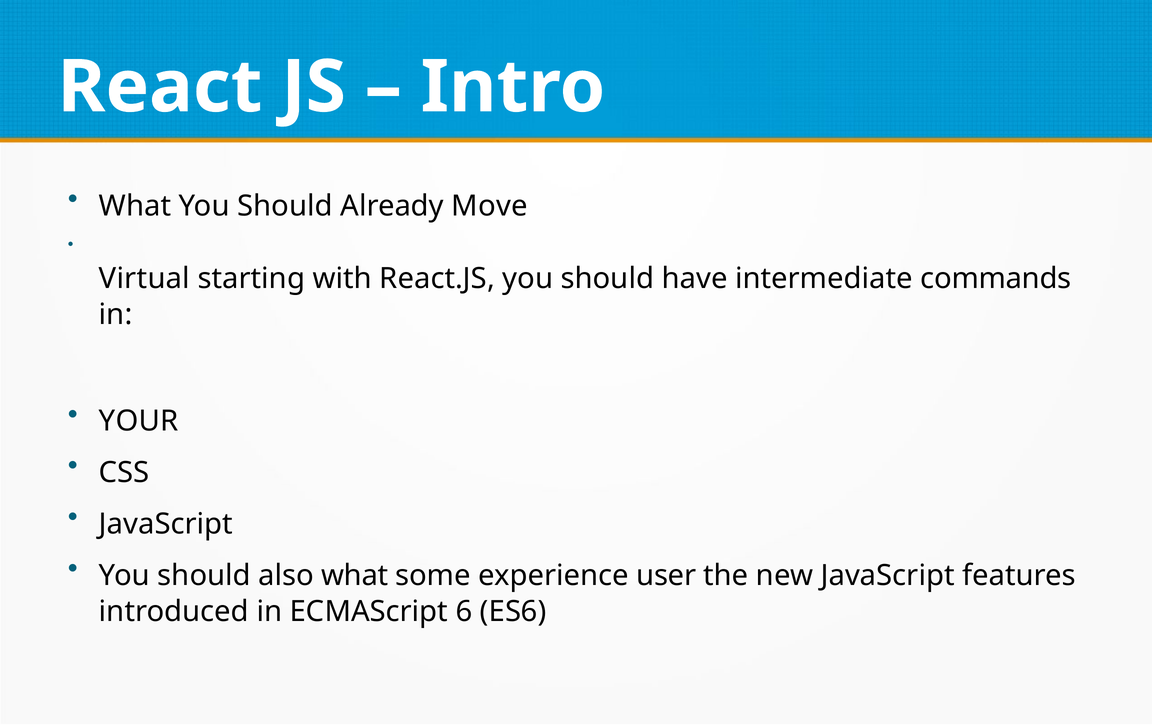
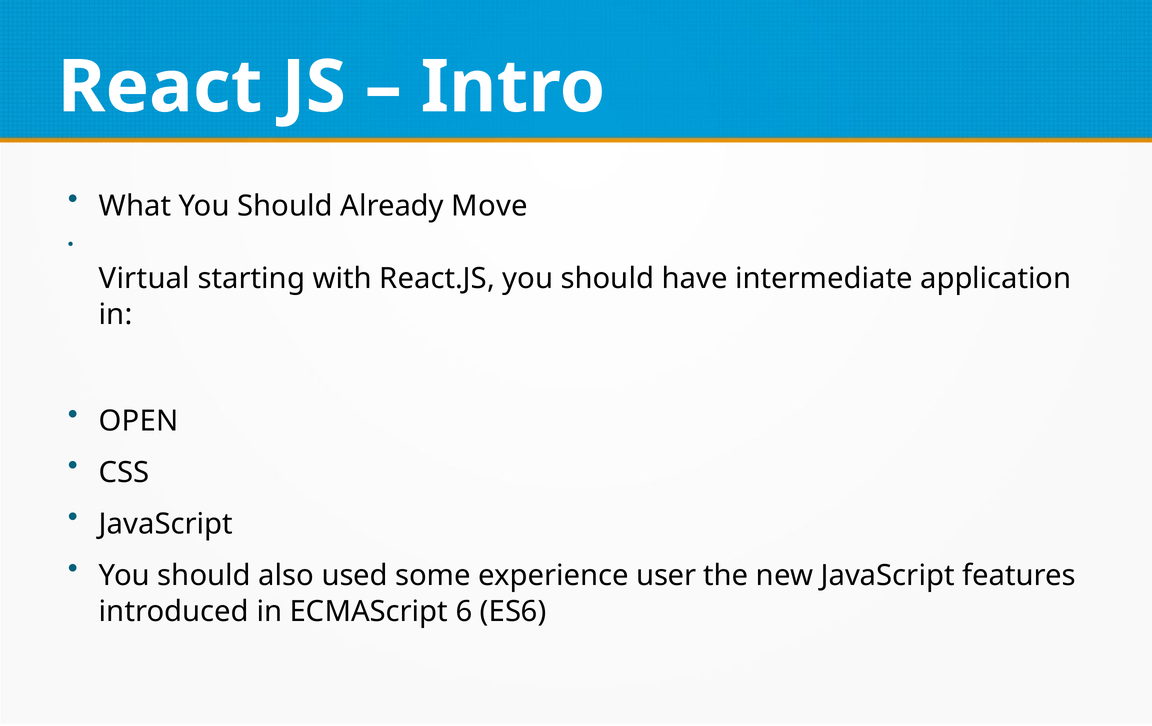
commands: commands -> application
YOUR: YOUR -> OPEN
also what: what -> used
